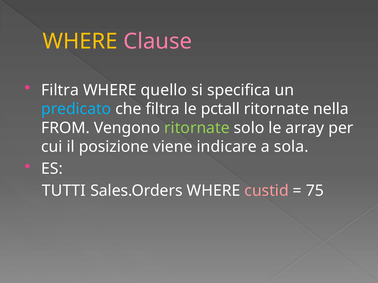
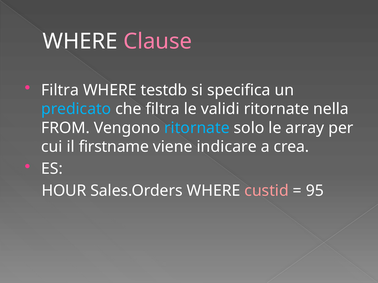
WHERE at (80, 42) colour: yellow -> white
quello: quello -> testdb
pctall: pctall -> validi
ritornate at (197, 128) colour: light green -> light blue
posizione: posizione -> firstname
sola: sola -> crea
TUTTI: TUTTI -> HOUR
75: 75 -> 95
